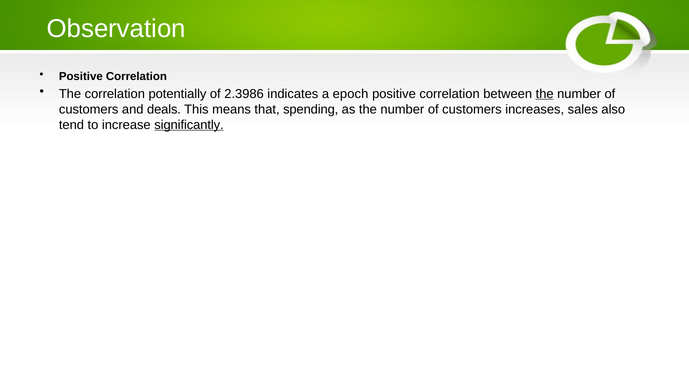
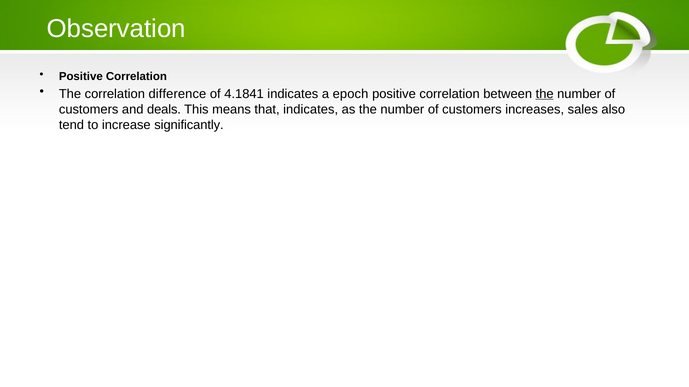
potentially: potentially -> difference
2.3986: 2.3986 -> 4.1841
that spending: spending -> indicates
significantly underline: present -> none
